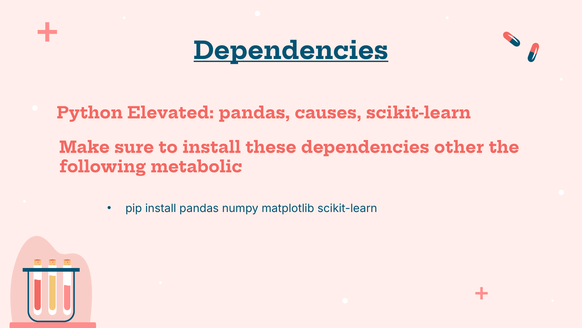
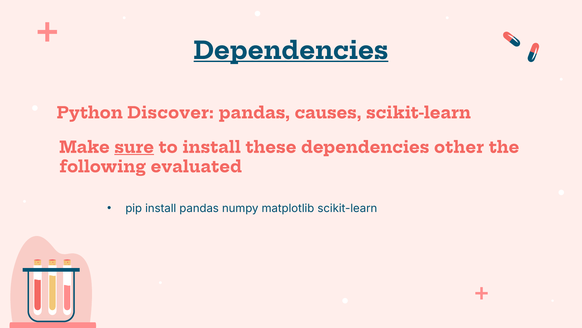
Elevated: Elevated -> Discover
sure underline: none -> present
metabolic: metabolic -> evaluated
